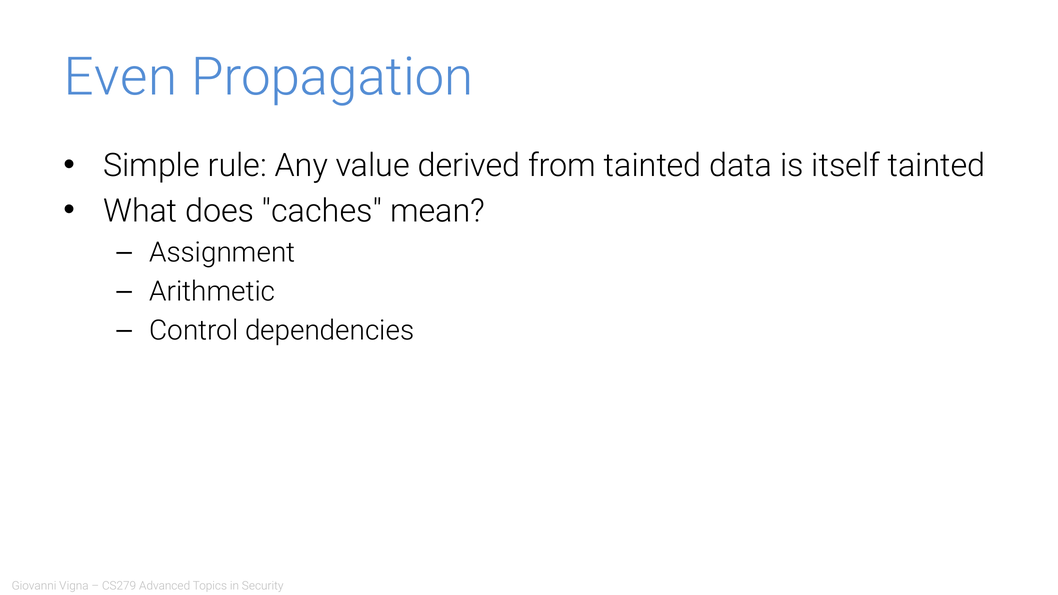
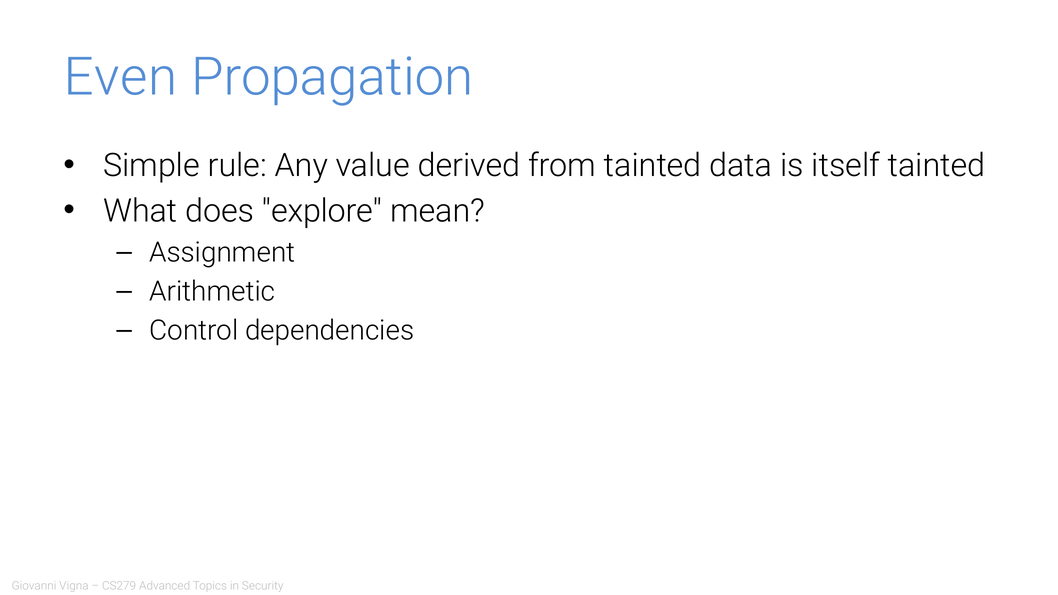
caches: caches -> explore
